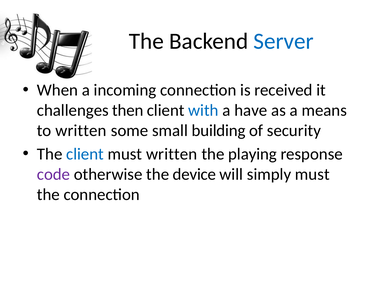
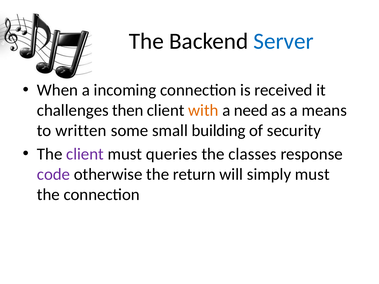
with colour: blue -> orange
have: have -> need
client at (85, 154) colour: blue -> purple
must written: written -> queries
playing: playing -> classes
device: device -> return
